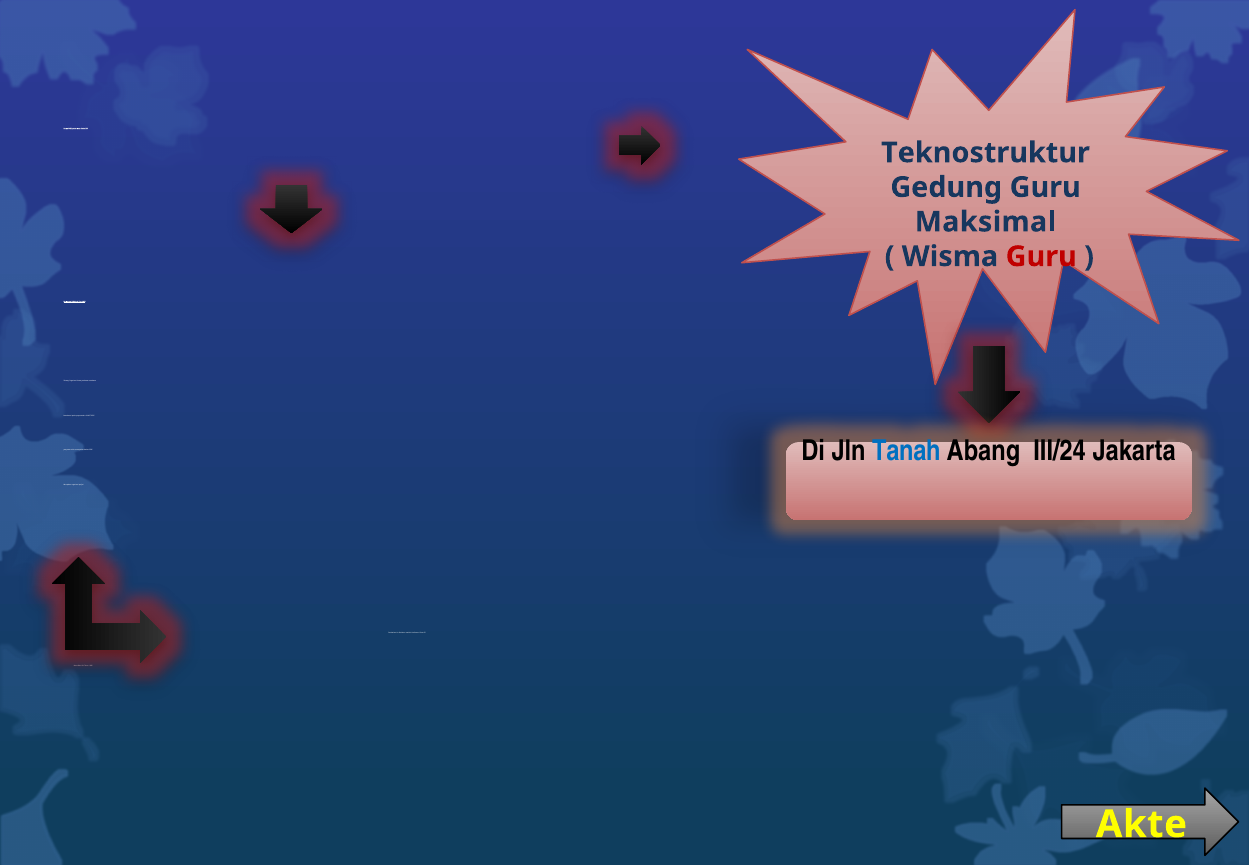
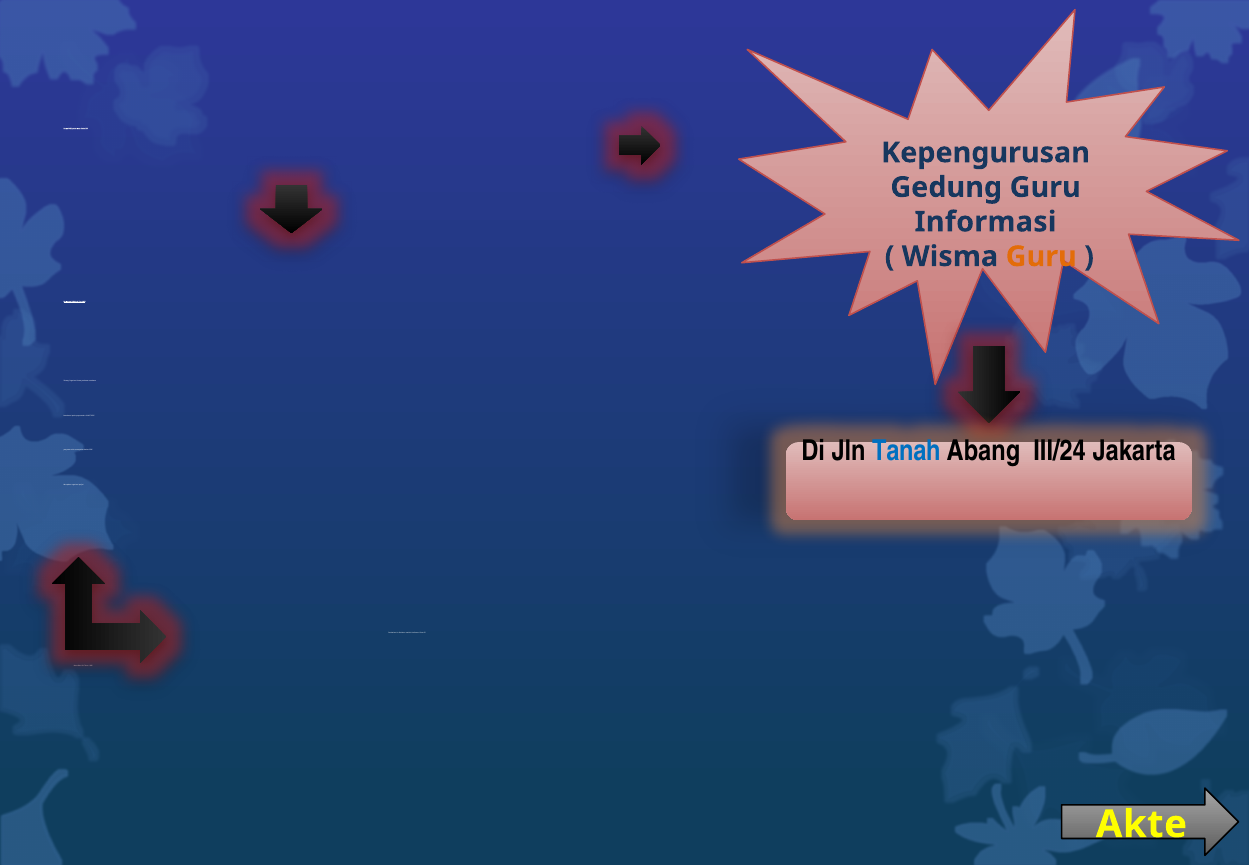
Teknostruktur: Teknostruktur -> Kepengurusan
Maksimal: Maksimal -> Informasi
Guru at (1041, 256) colour: red -> orange
